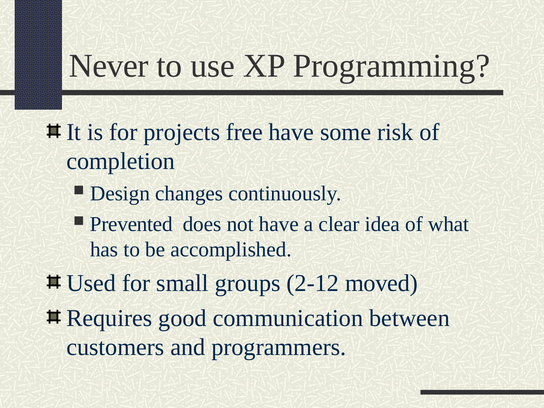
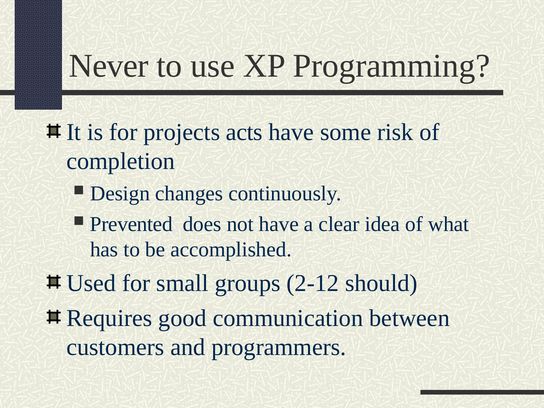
free: free -> acts
moved: moved -> should
